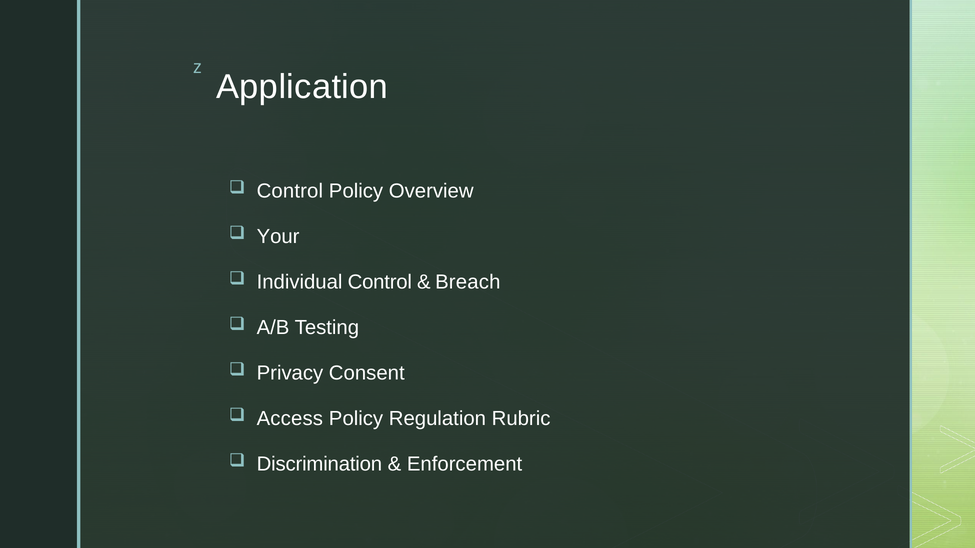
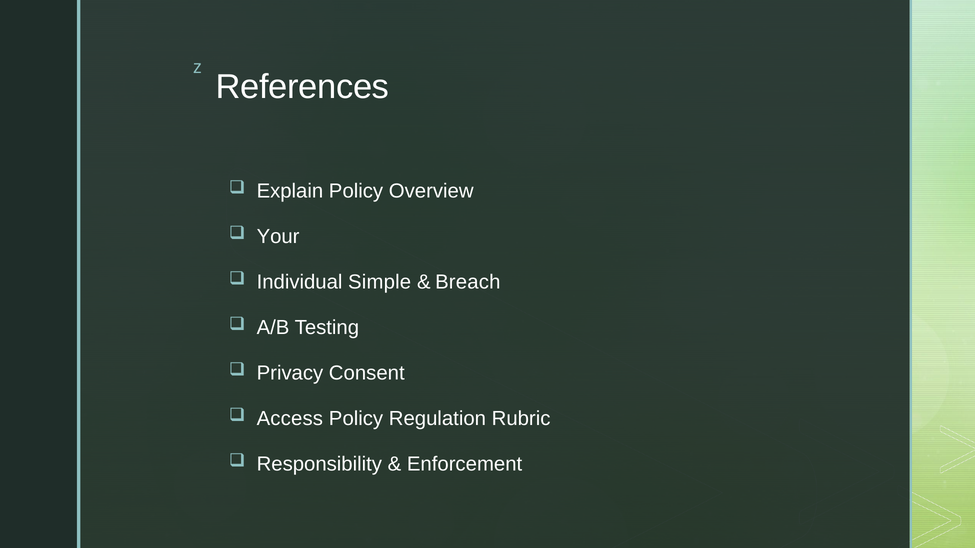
Application: Application -> References
Control at (290, 191): Control -> Explain
Individual Control: Control -> Simple
Discrimination: Discrimination -> Responsibility
